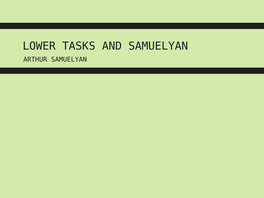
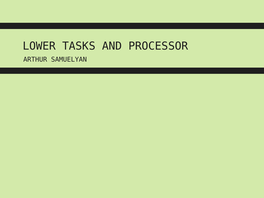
AND SAMUELYAN: SAMUELYAN -> PROCESSOR
